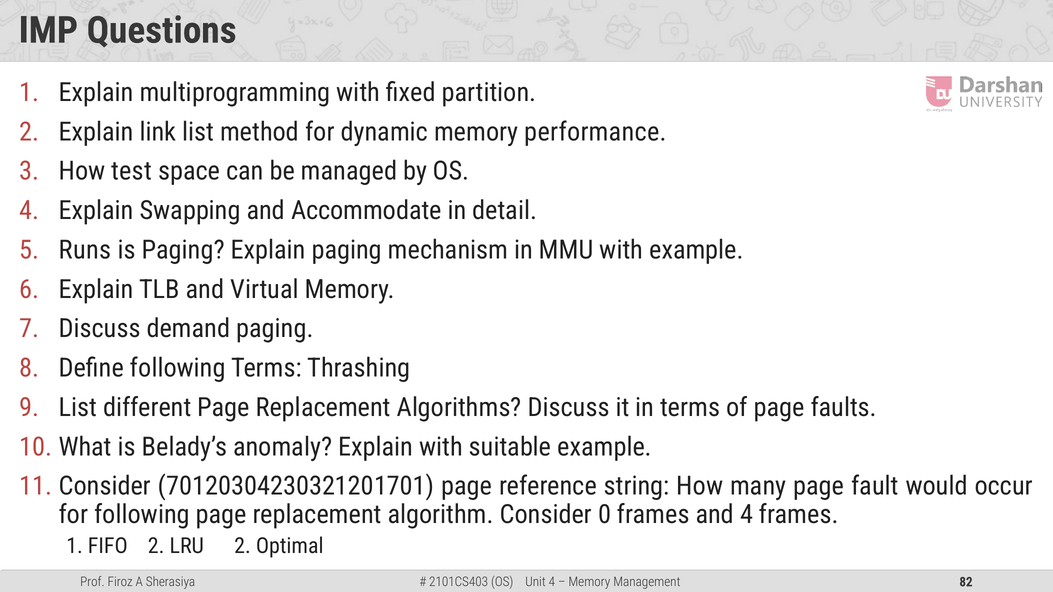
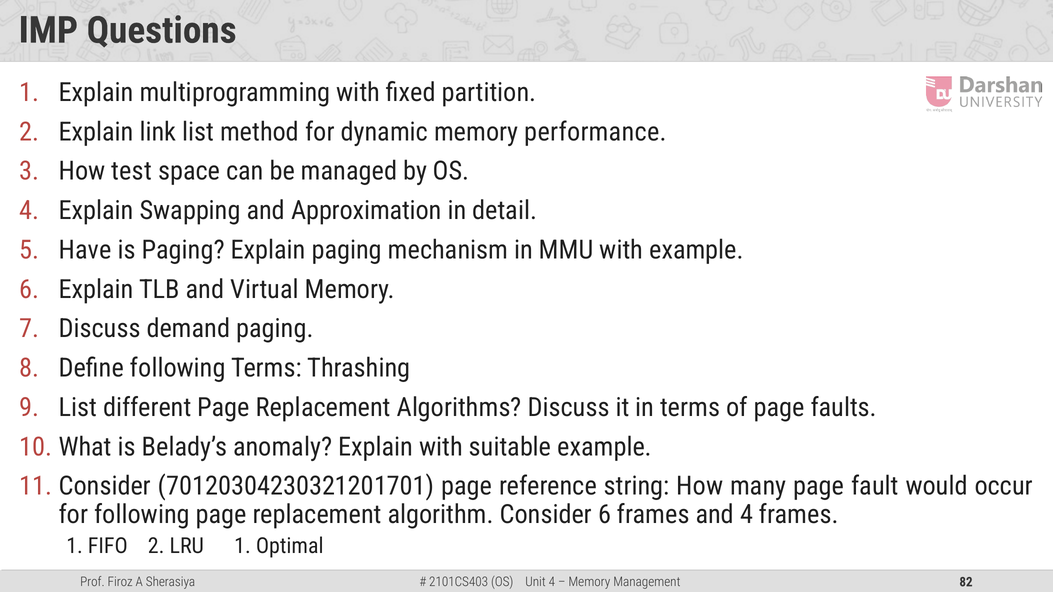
Accommodate: Accommodate -> Approximation
Runs: Runs -> Have
Consider 0: 0 -> 6
LRU 2: 2 -> 1
